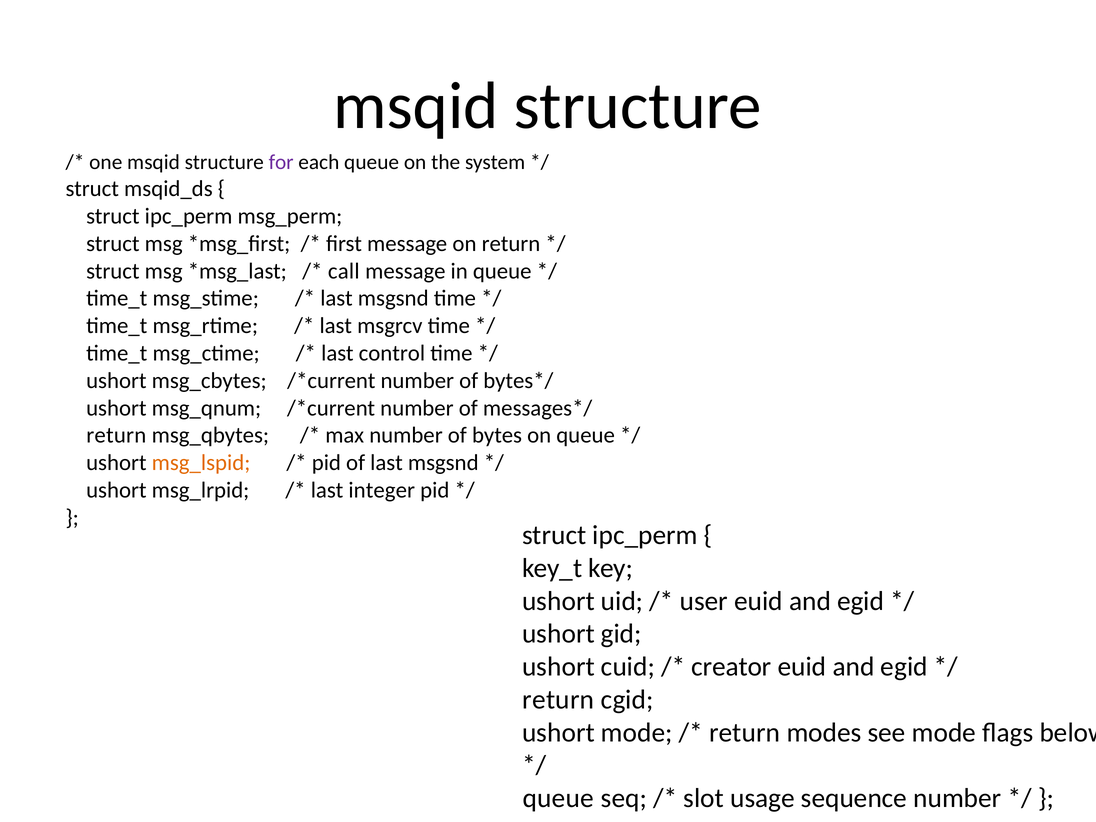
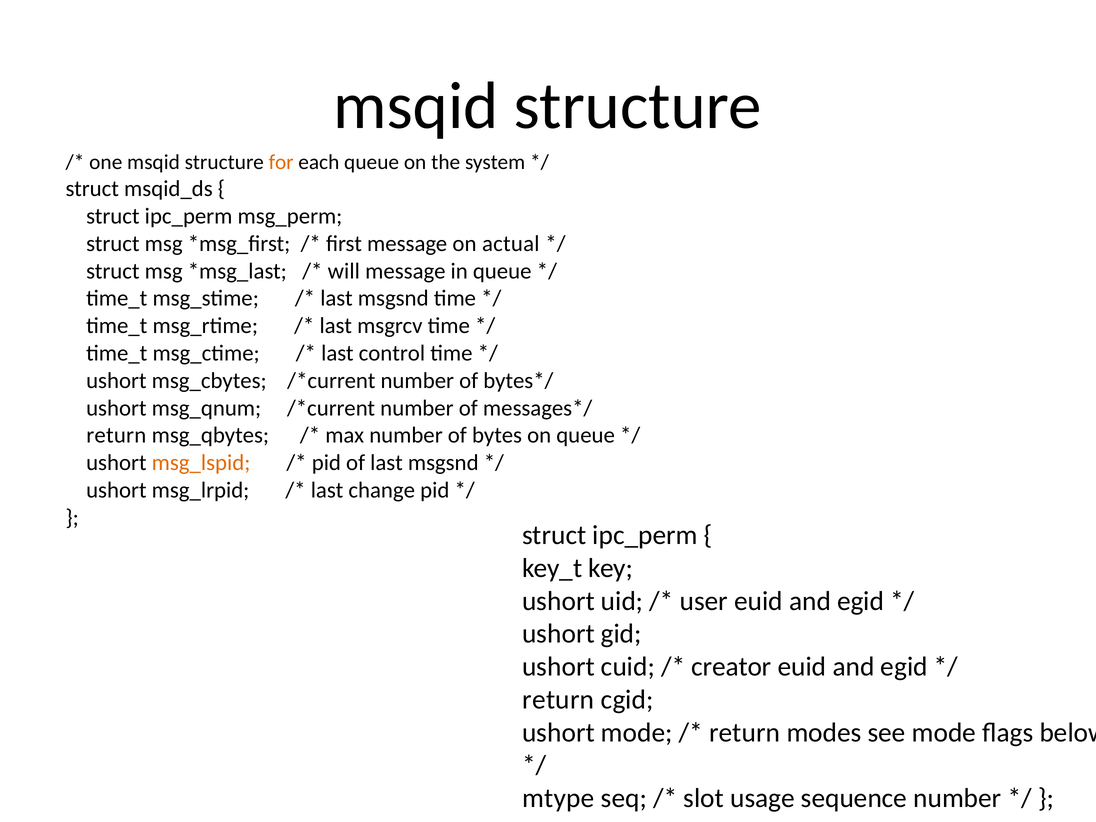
for colour: purple -> orange
on return: return -> actual
call: call -> will
integer: integer -> change
queue at (558, 798): queue -> mtype
